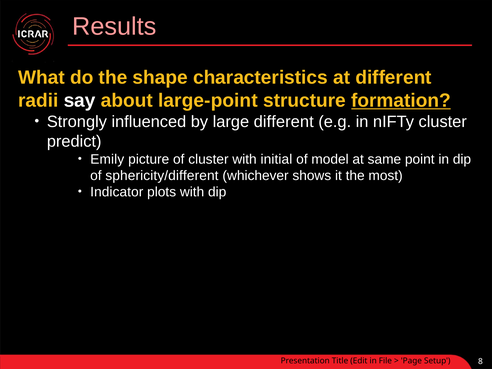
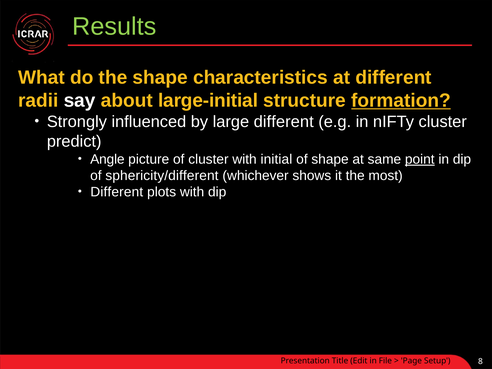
Results colour: pink -> light green
large-point: large-point -> large-initial
Emily: Emily -> Angle
of model: model -> shape
point underline: none -> present
Indicator at (117, 192): Indicator -> Different
